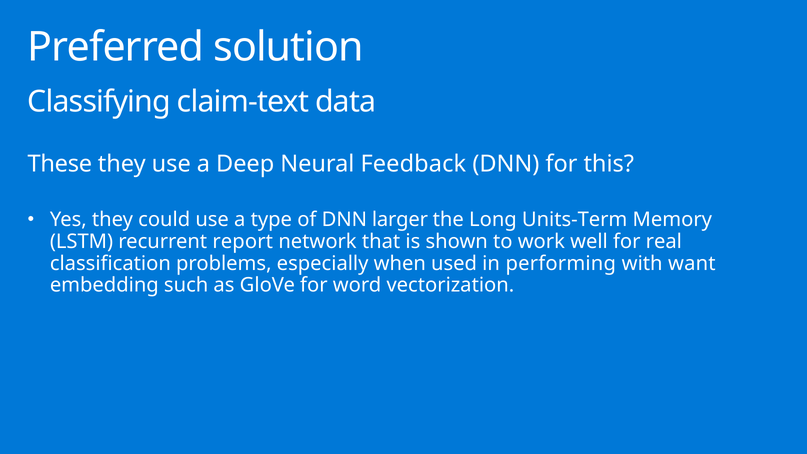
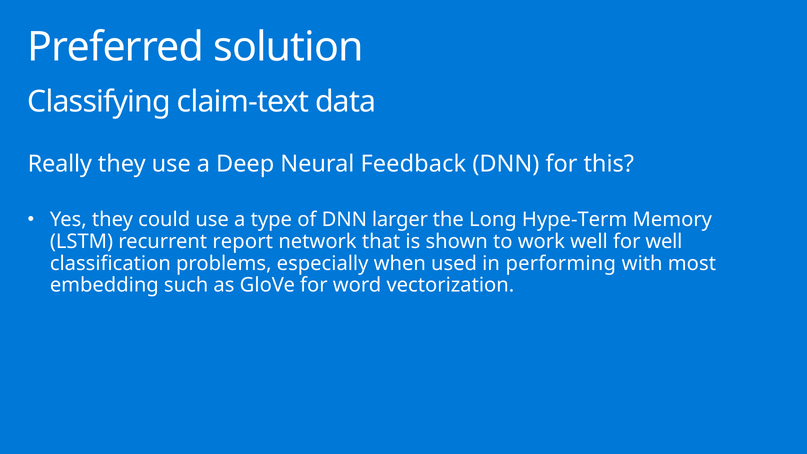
These: These -> Really
Units-Term: Units-Term -> Hype-Term
for real: real -> well
want: want -> most
